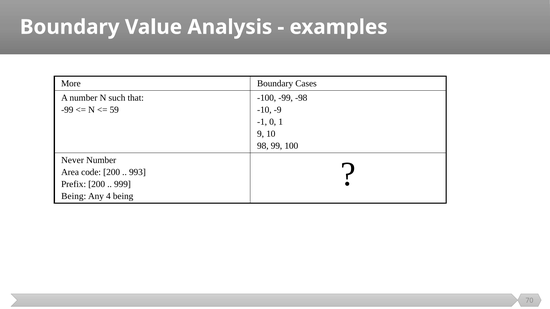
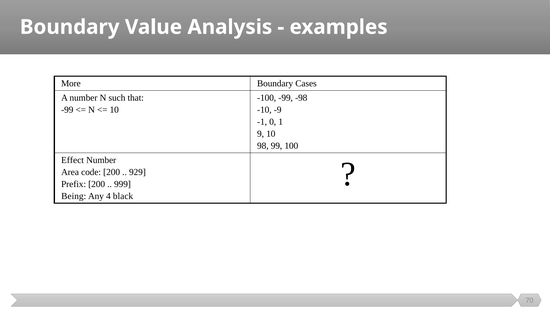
59 at (114, 110): 59 -> 10
Never: Never -> Effect
993: 993 -> 929
4 being: being -> black
